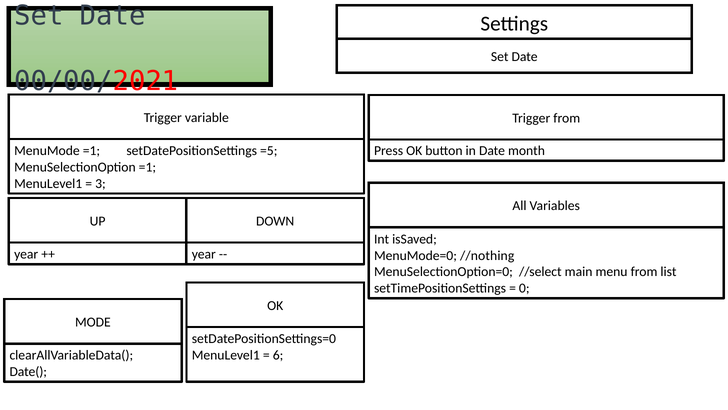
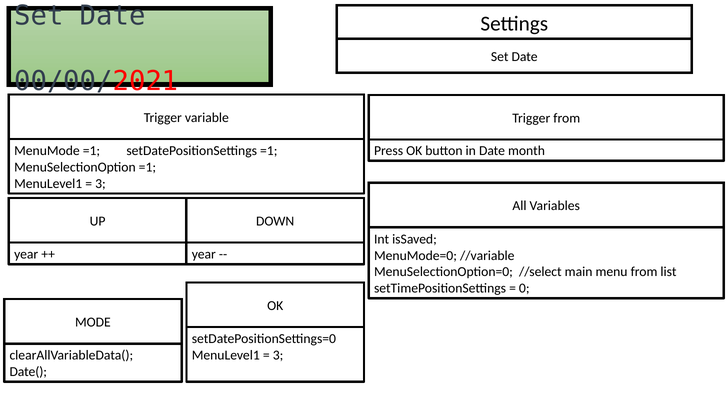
setDatePositionSettings =5: =5 -> =1
//nothing: //nothing -> //variable
6 at (278, 355): 6 -> 3
